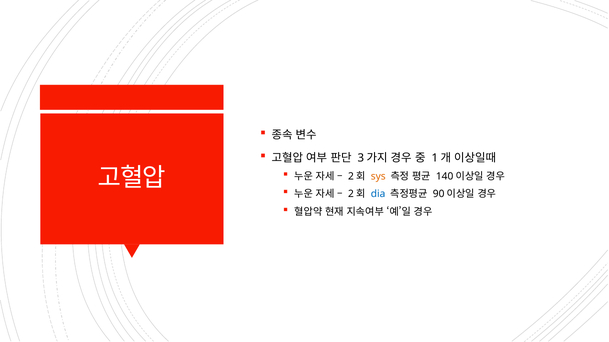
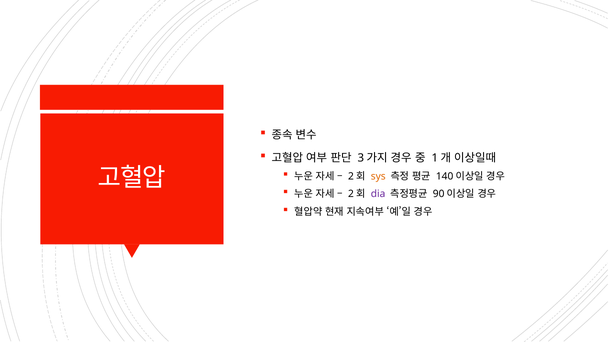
dia colour: blue -> purple
